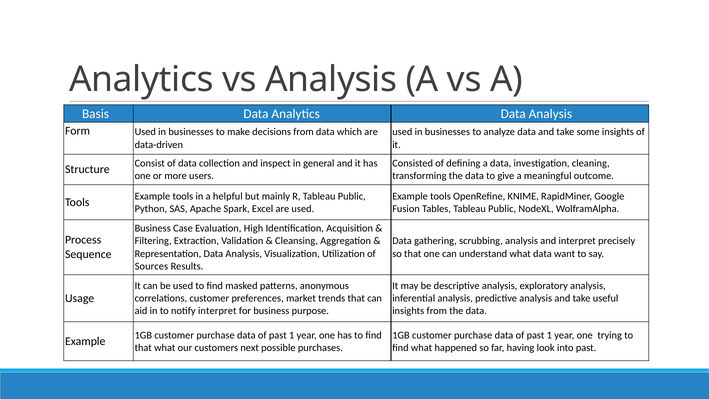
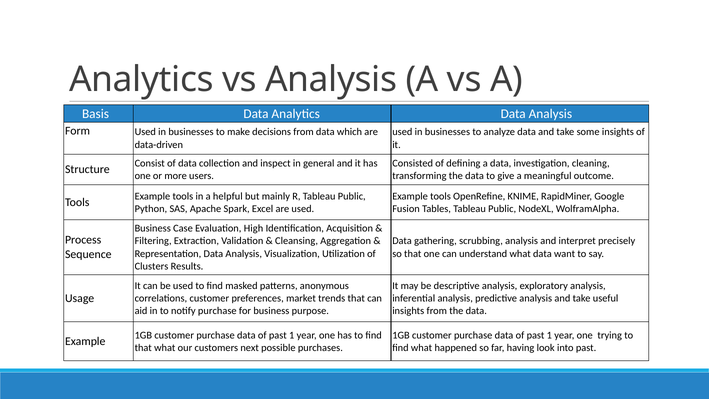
Sources: Sources -> Clusters
notify interpret: interpret -> purchase
